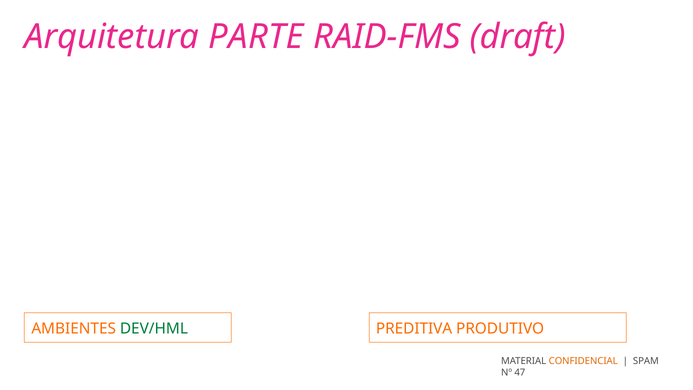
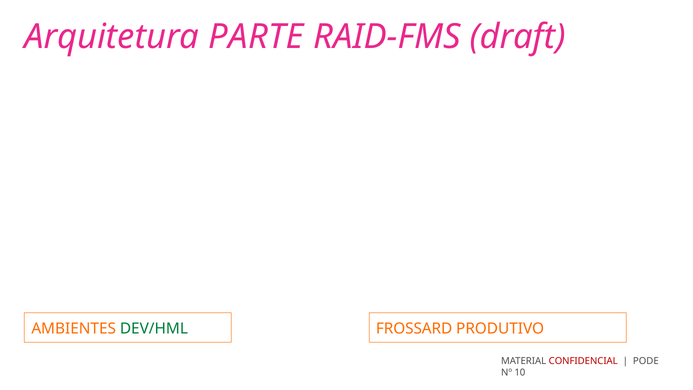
PREDITIVA: PREDITIVA -> FROSSARD
CONFIDENCIAL colour: orange -> red
SPAM: SPAM -> PODE
47: 47 -> 10
